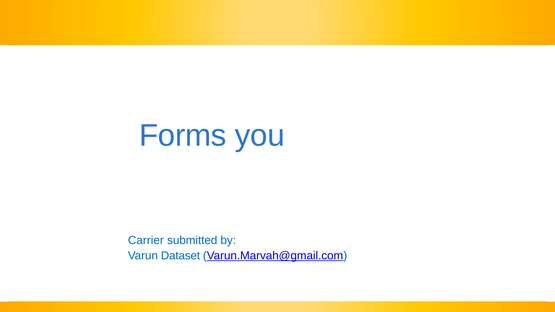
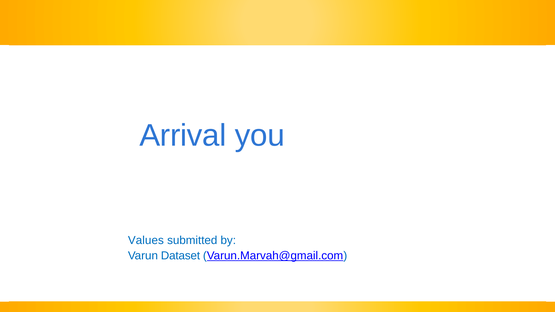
Forms: Forms -> Arrival
Carrier: Carrier -> Values
